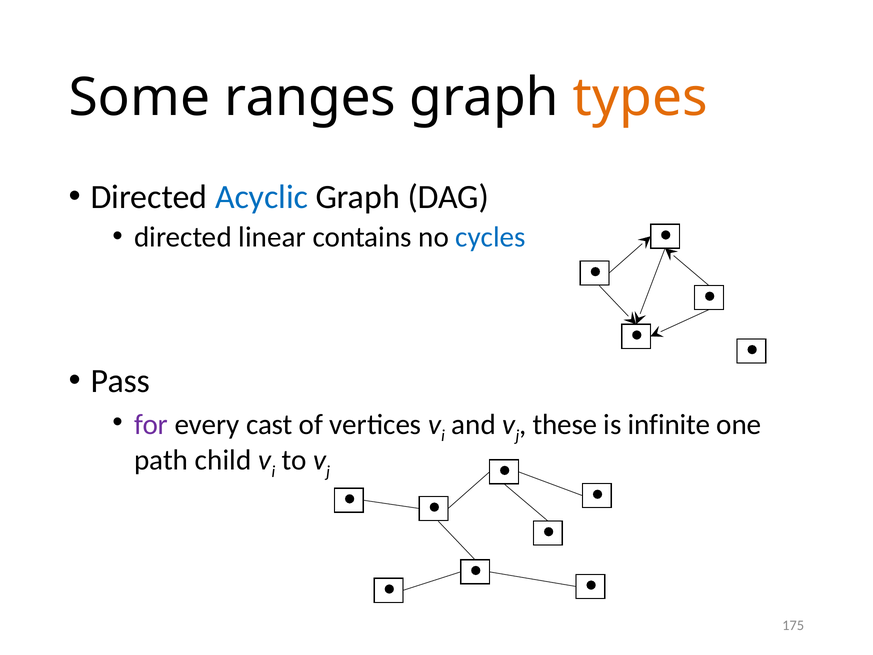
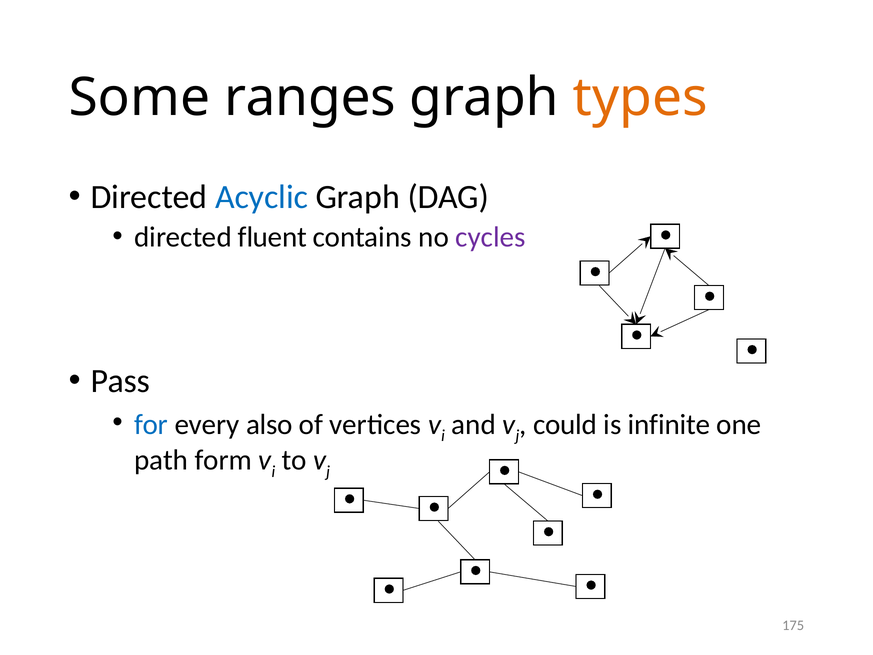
linear: linear -> fluent
cycles colour: blue -> purple
for colour: purple -> blue
cast: cast -> also
these: these -> could
child: child -> form
